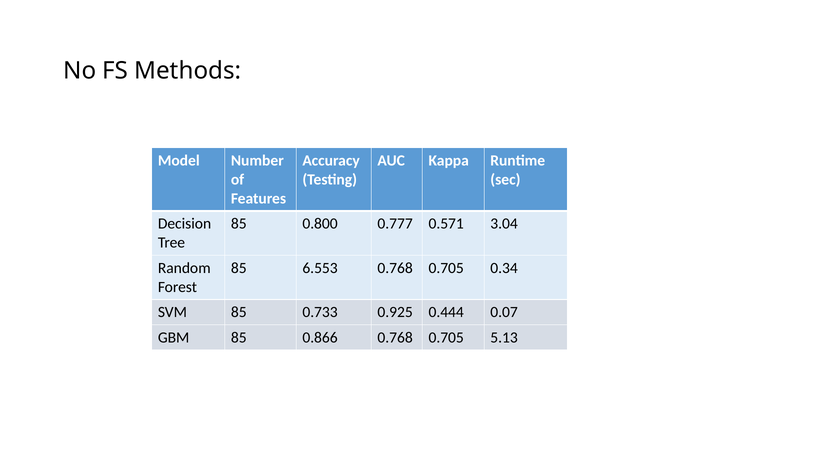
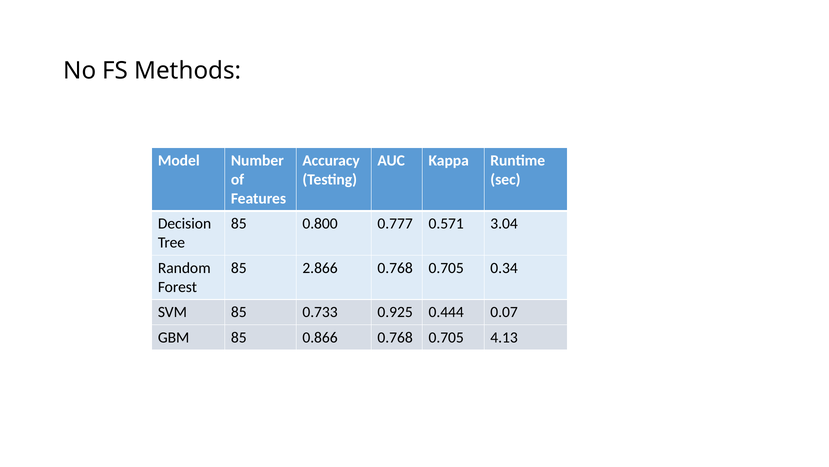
6.553: 6.553 -> 2.866
5.13: 5.13 -> 4.13
